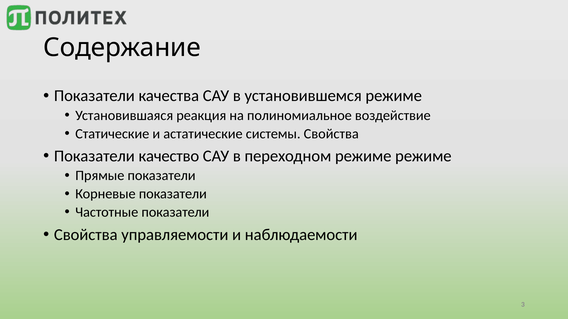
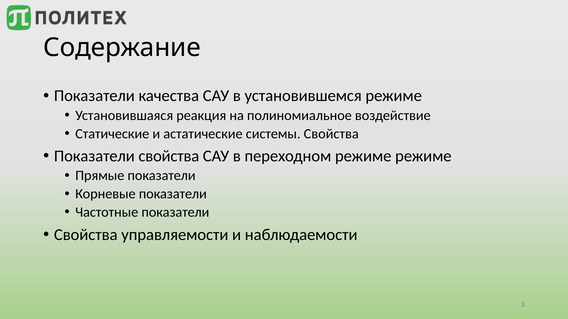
Показатели качество: качество -> свойства
